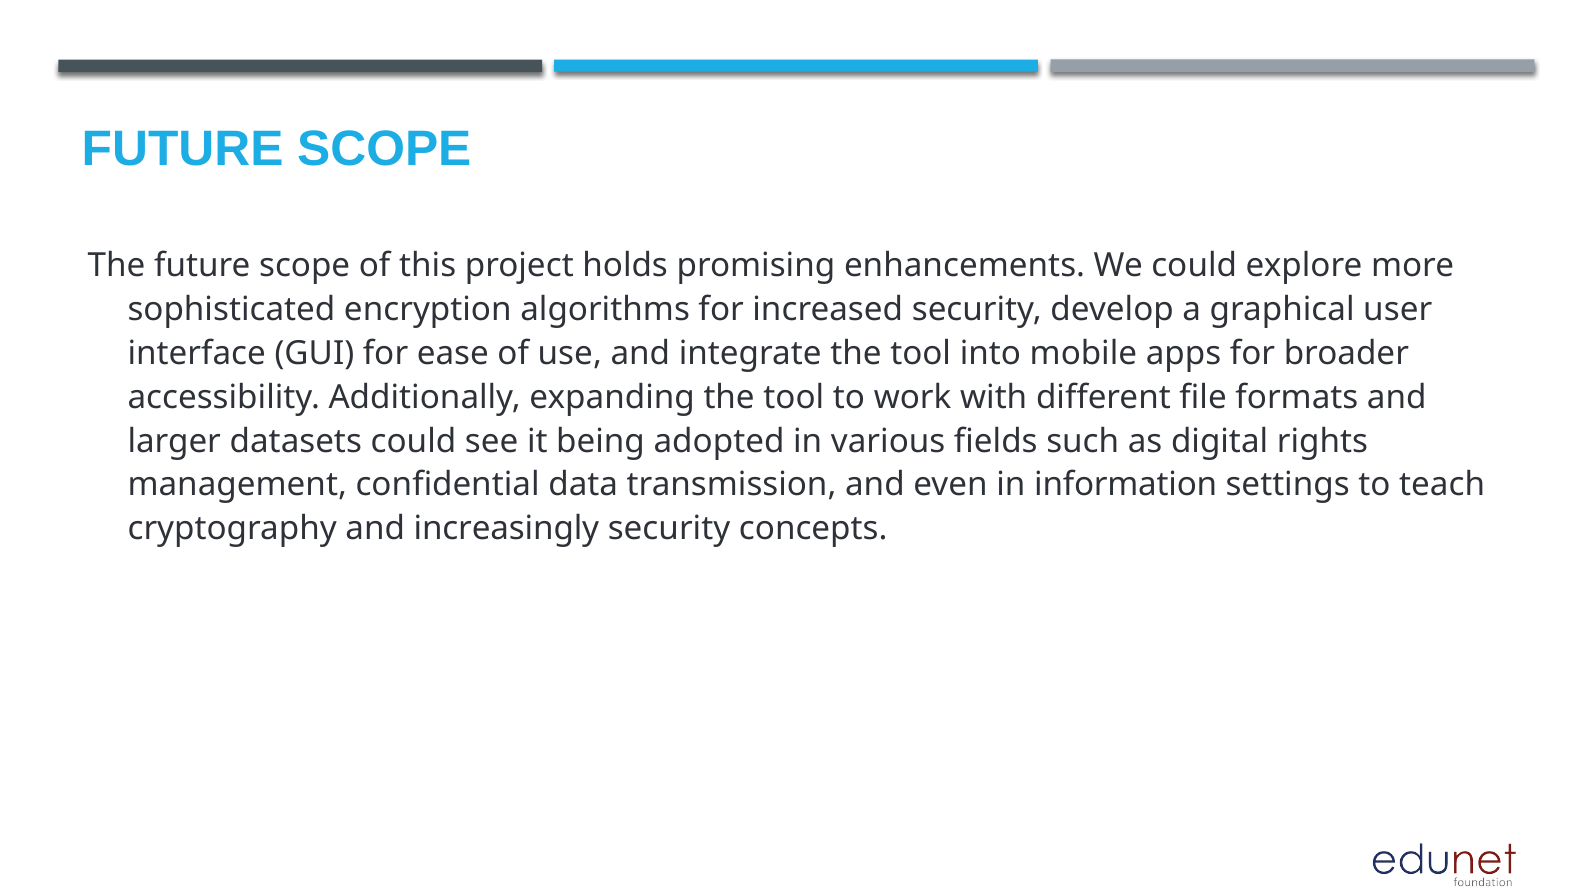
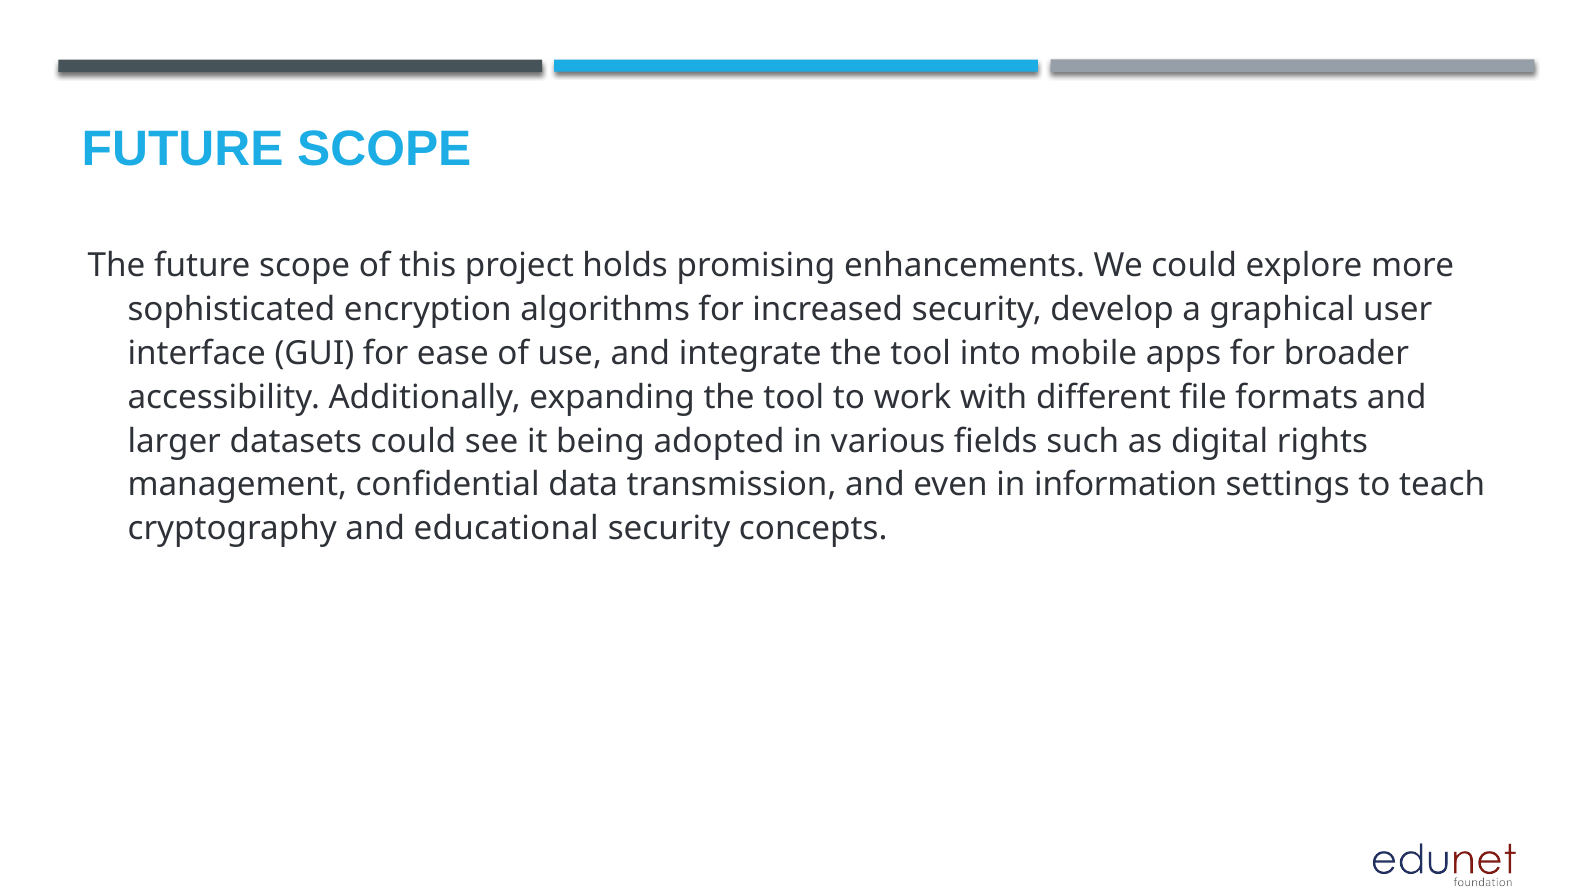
increasingly: increasingly -> educational
